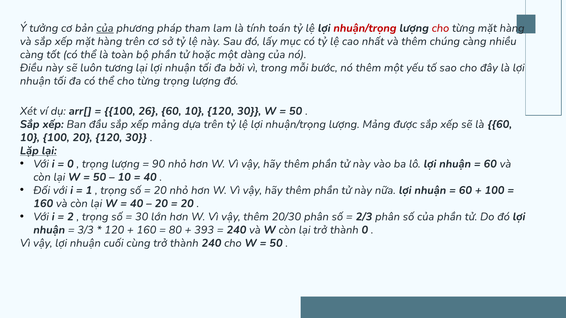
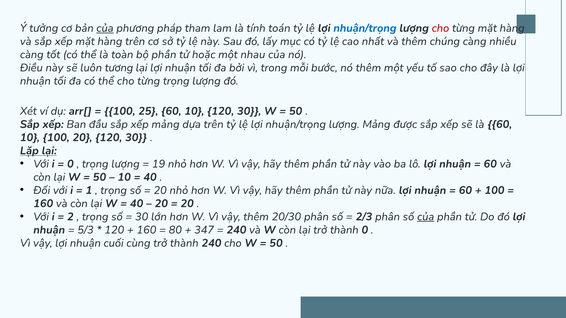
nhuận/trọng at (365, 28) colour: red -> blue
dàng: dàng -> nhau
26: 26 -> 25
90: 90 -> 19
của at (426, 217) underline: none -> present
3/3: 3/3 -> 5/3
393: 393 -> 347
